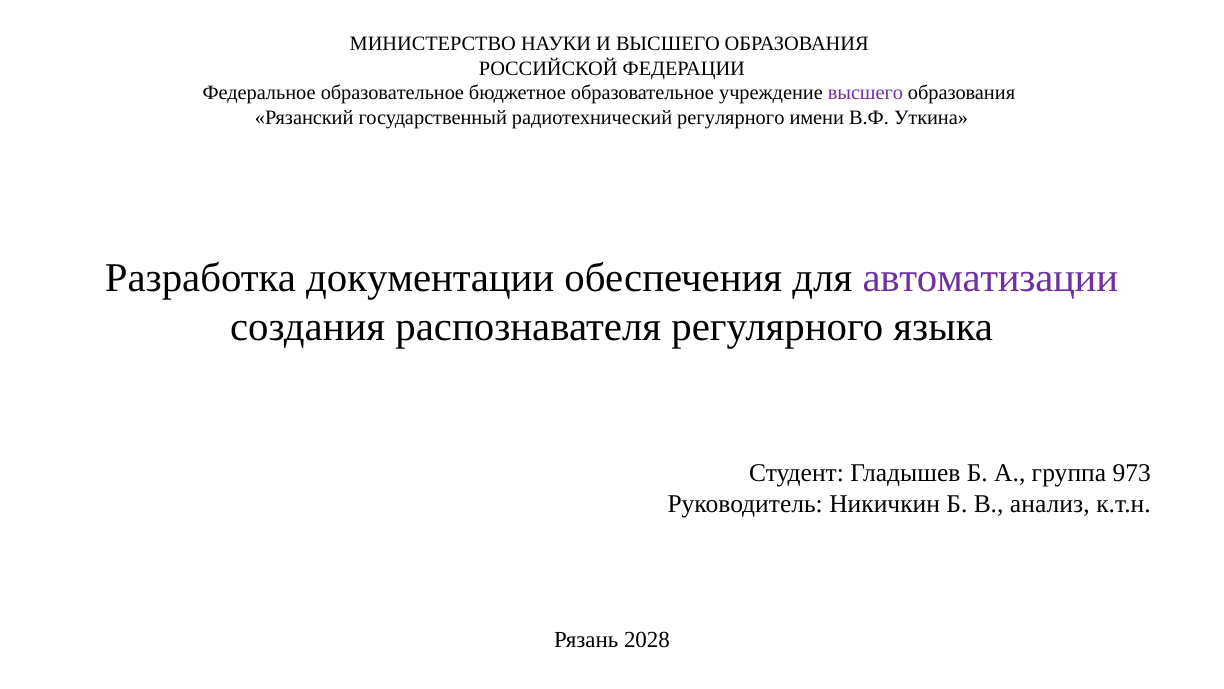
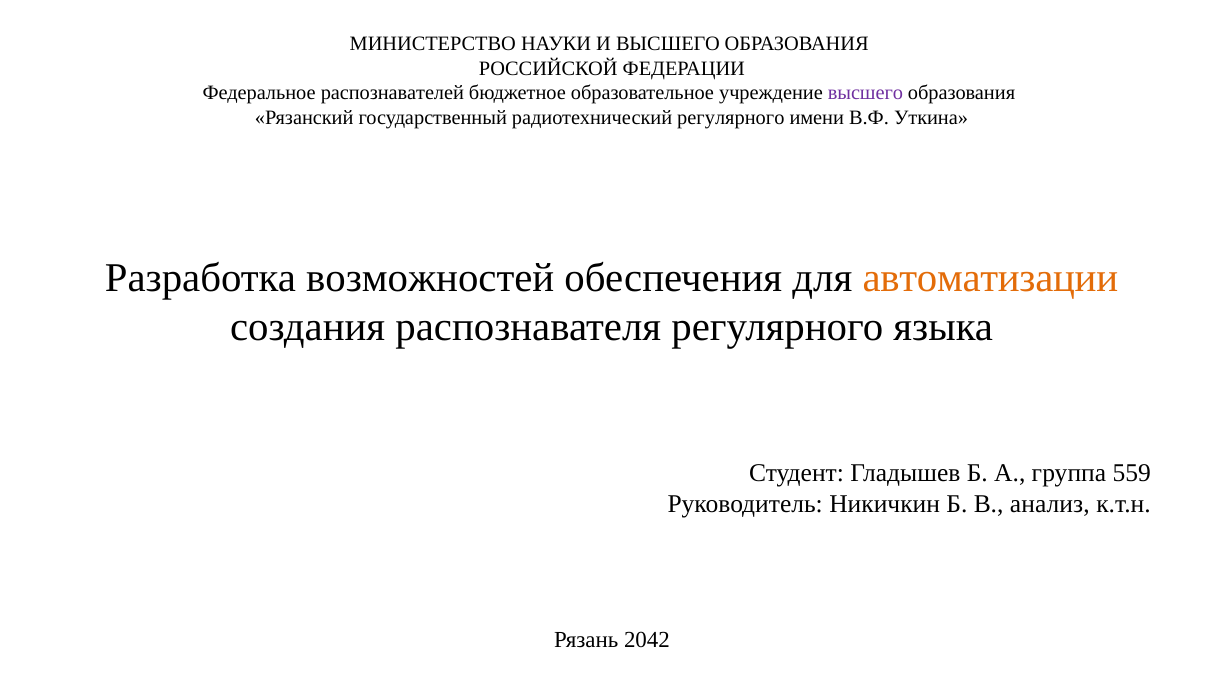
Федеральное образовательное: образовательное -> распознавателей
документации: документации -> возможностей
автоматизации colour: purple -> orange
973: 973 -> 559
2028: 2028 -> 2042
